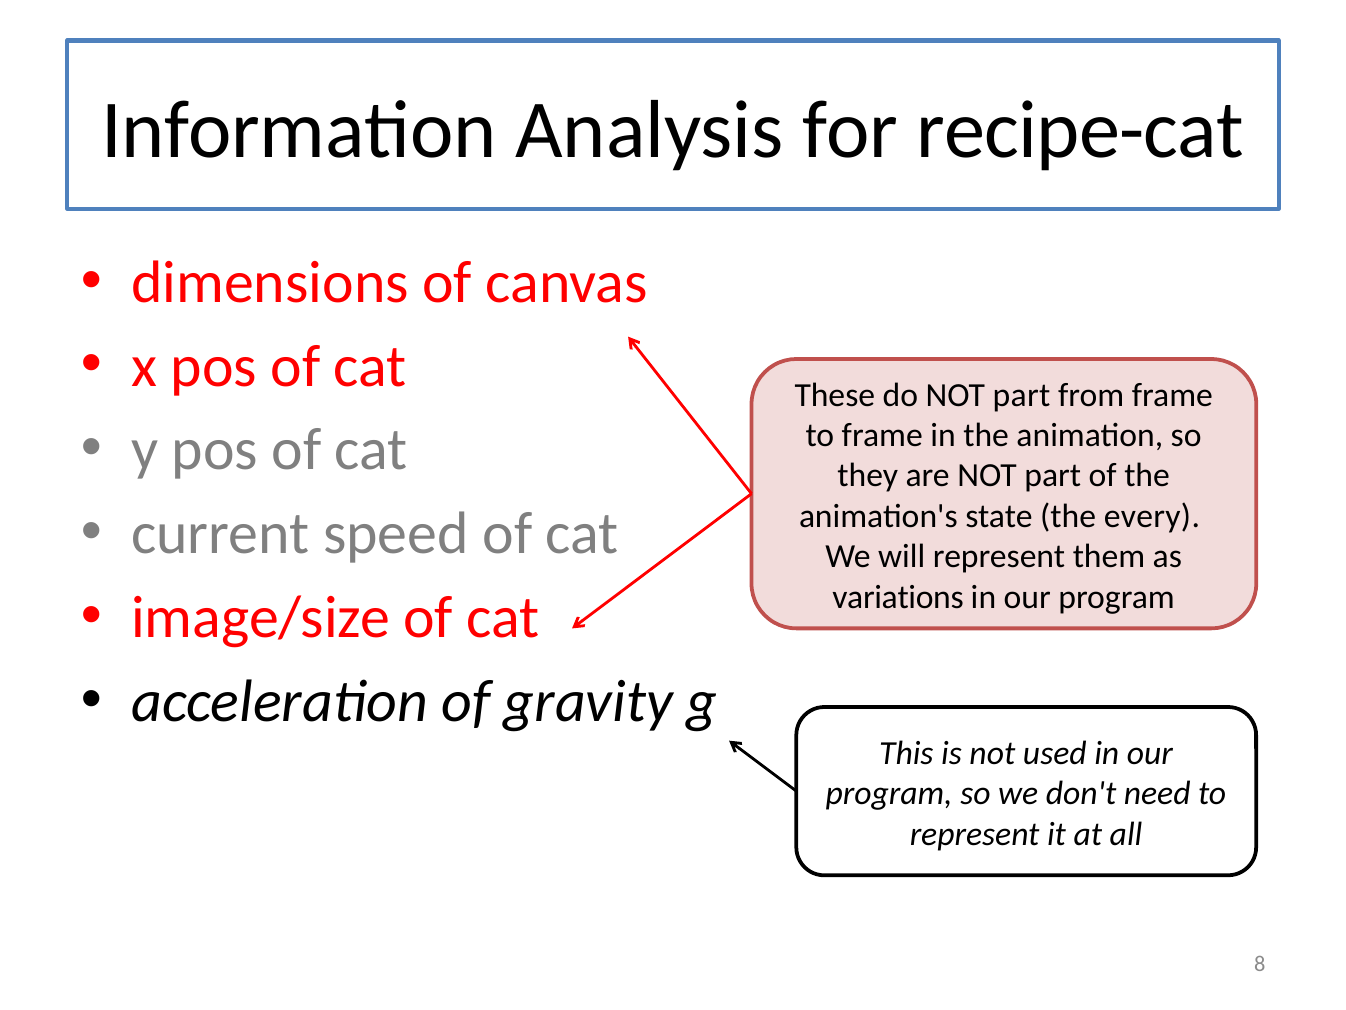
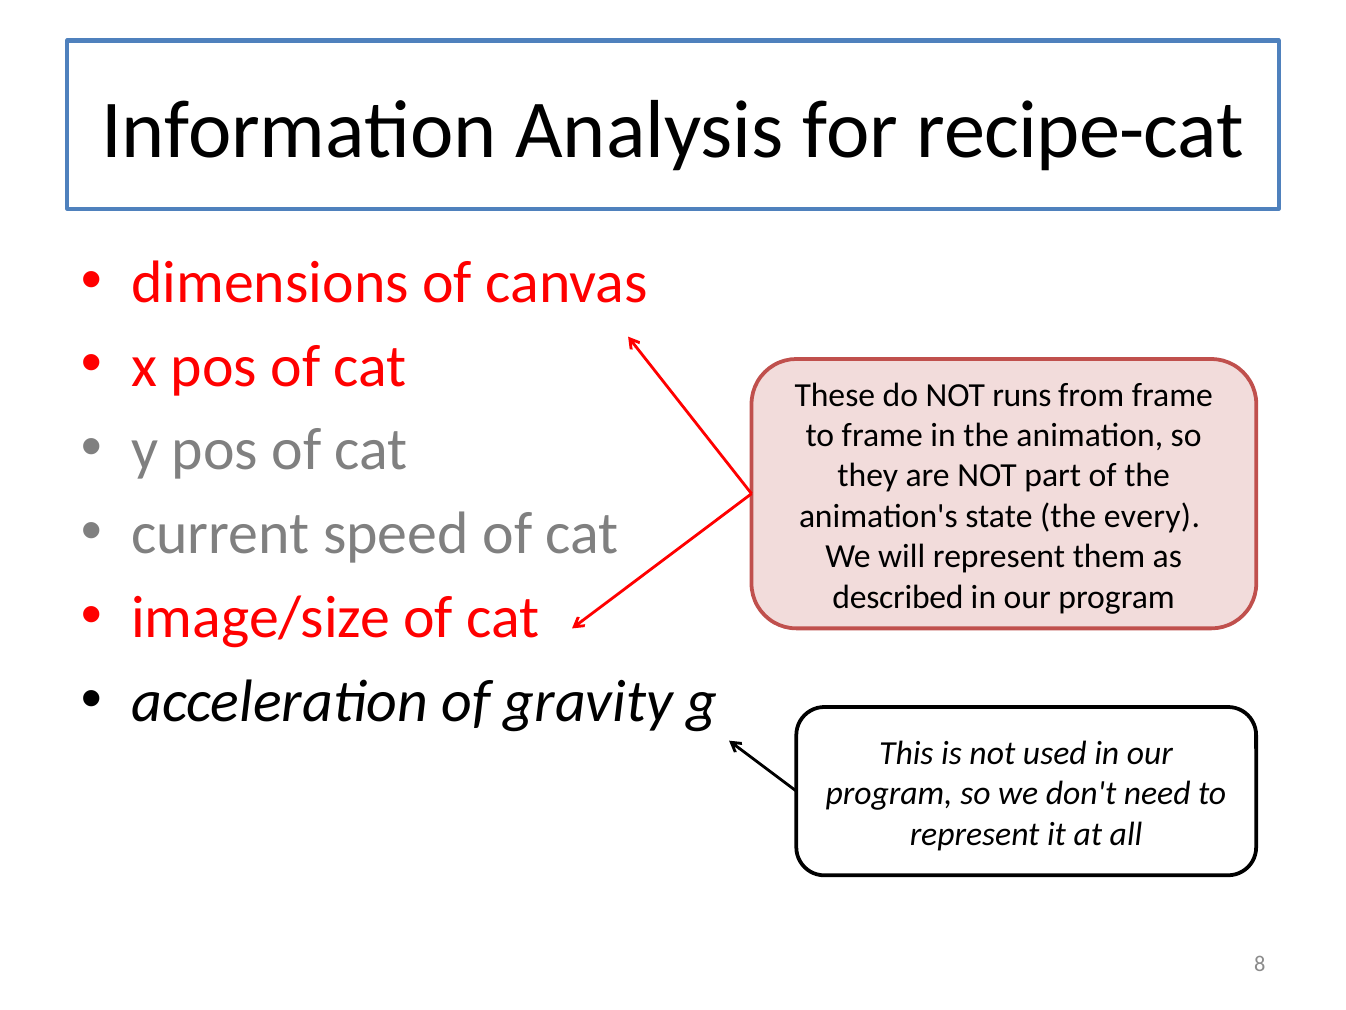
do NOT part: part -> runs
variations: variations -> described
